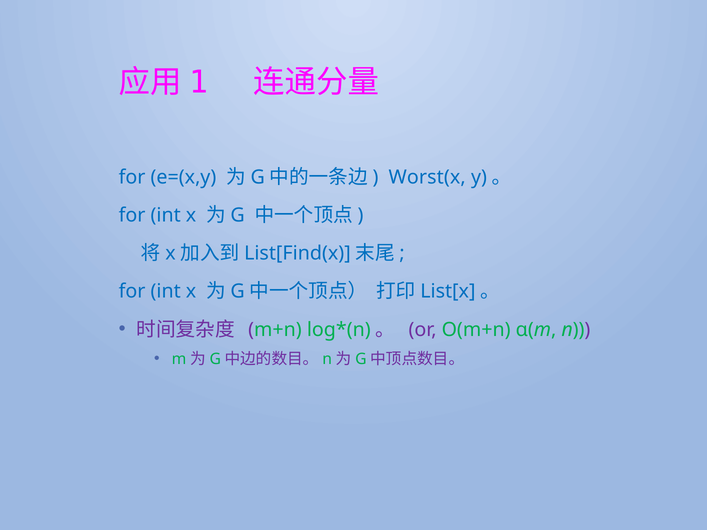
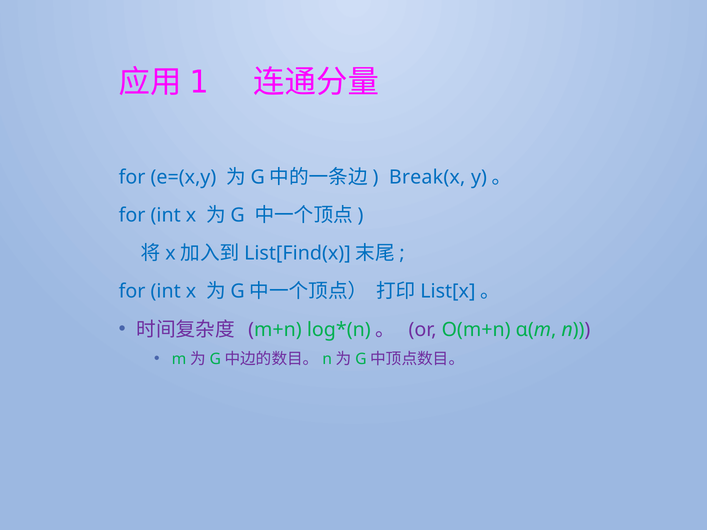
Worst(x: Worst(x -> Break(x
